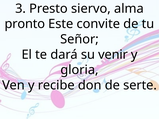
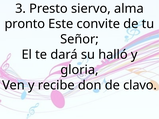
venir: venir -> halló
serte: serte -> clavo
